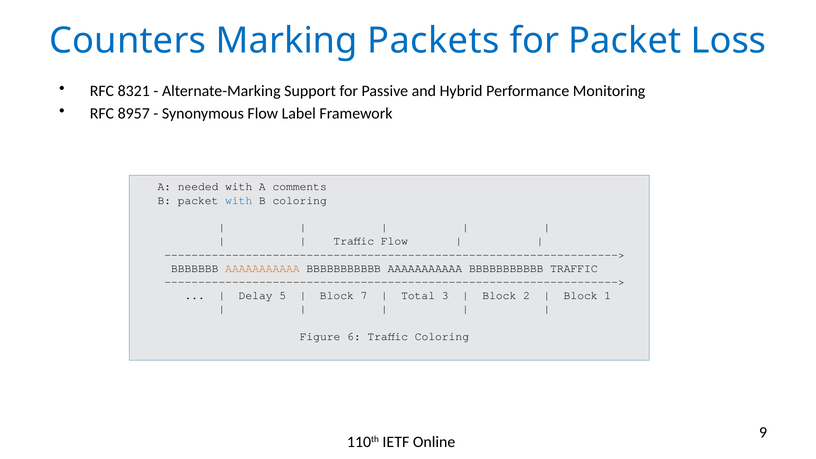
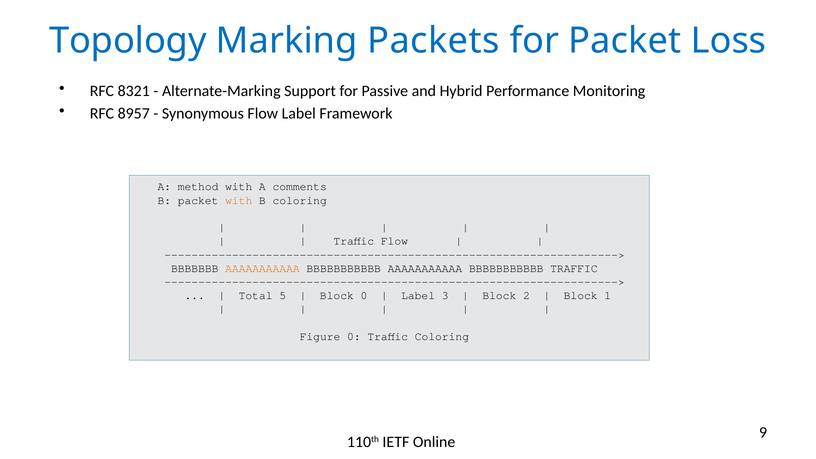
Counters: Counters -> Topology
needed: needed -> method
with at (239, 200) colour: blue -> orange
Delay: Delay -> Total
Block 7: 7 -> 0
Total at (418, 296): Total -> Label
Figure 6: 6 -> 0
